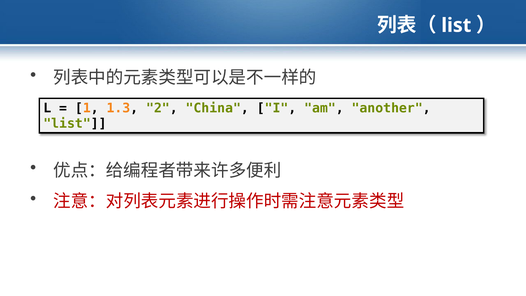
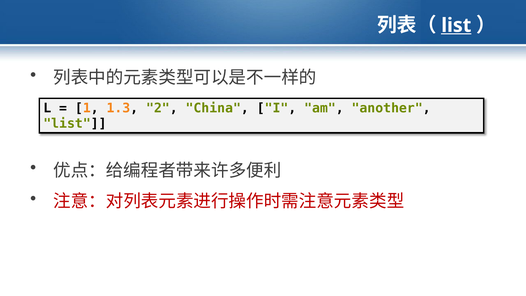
list at (456, 25) underline: none -> present
